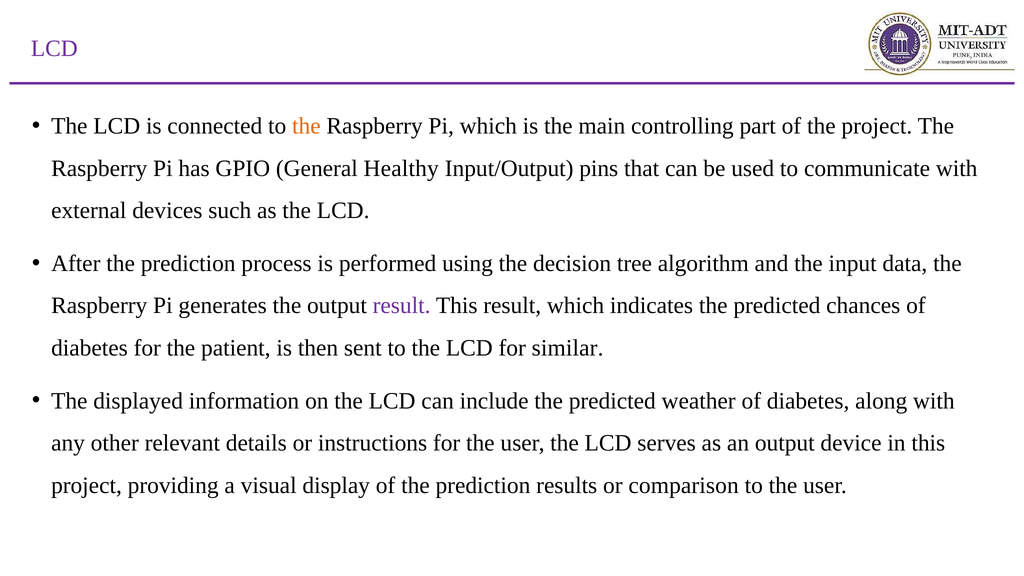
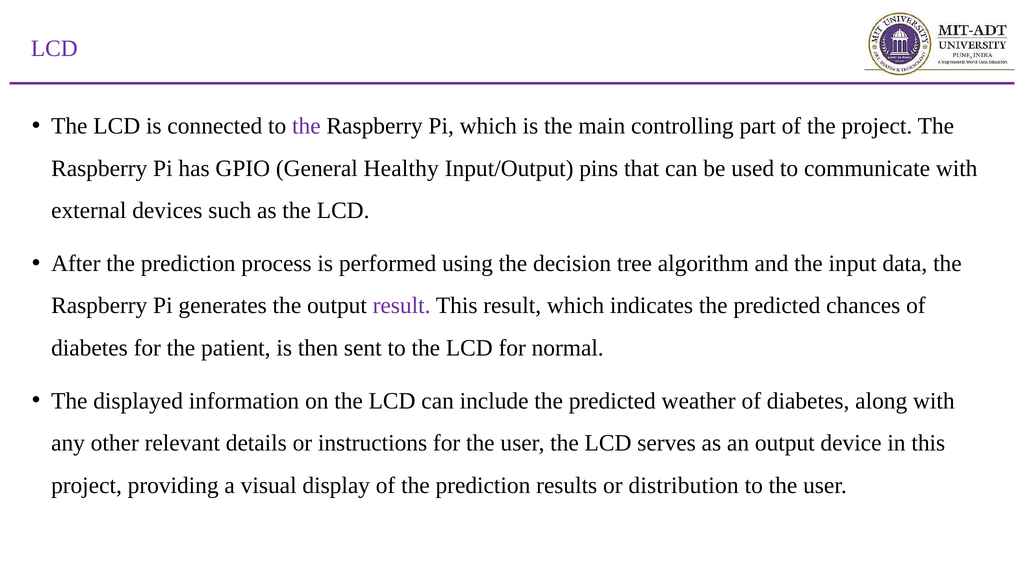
the at (306, 126) colour: orange -> purple
similar: similar -> normal
comparison: comparison -> distribution
